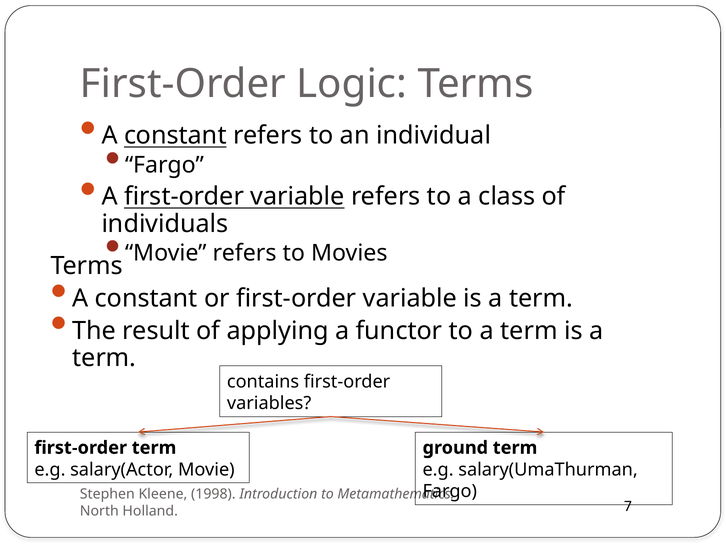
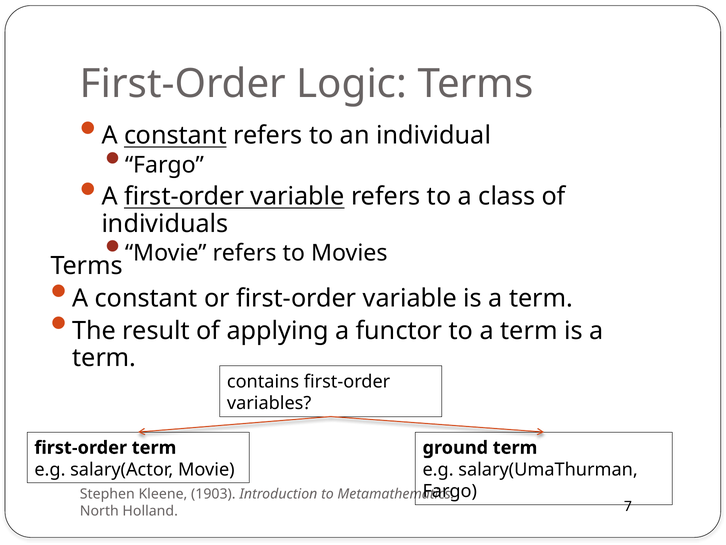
1998: 1998 -> 1903
